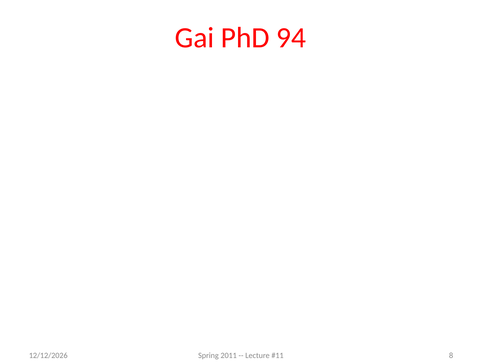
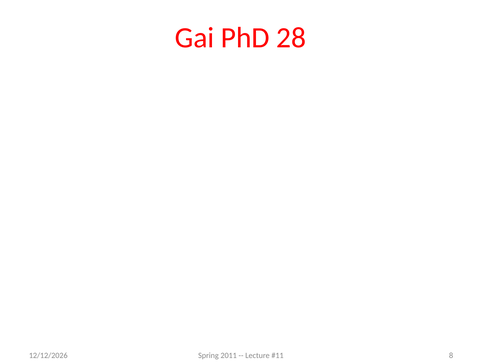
94: 94 -> 28
